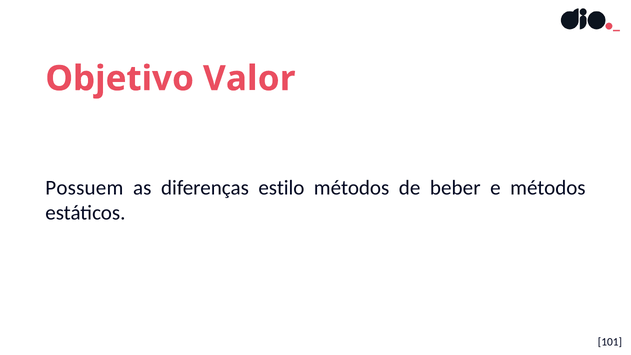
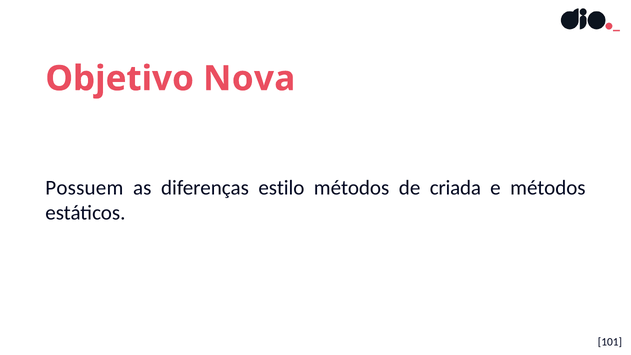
Valor: Valor -> Nova
beber: beber -> criada
